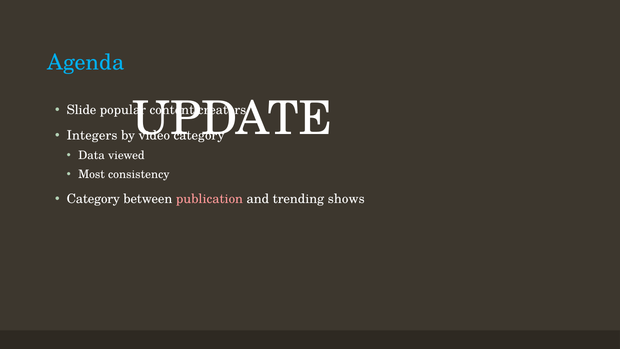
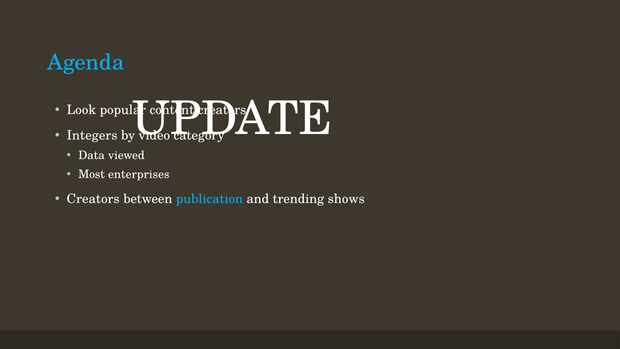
Slide: Slide -> Look
consistency: consistency -> enterprises
Category at (93, 199): Category -> Creators
publication colour: pink -> light blue
